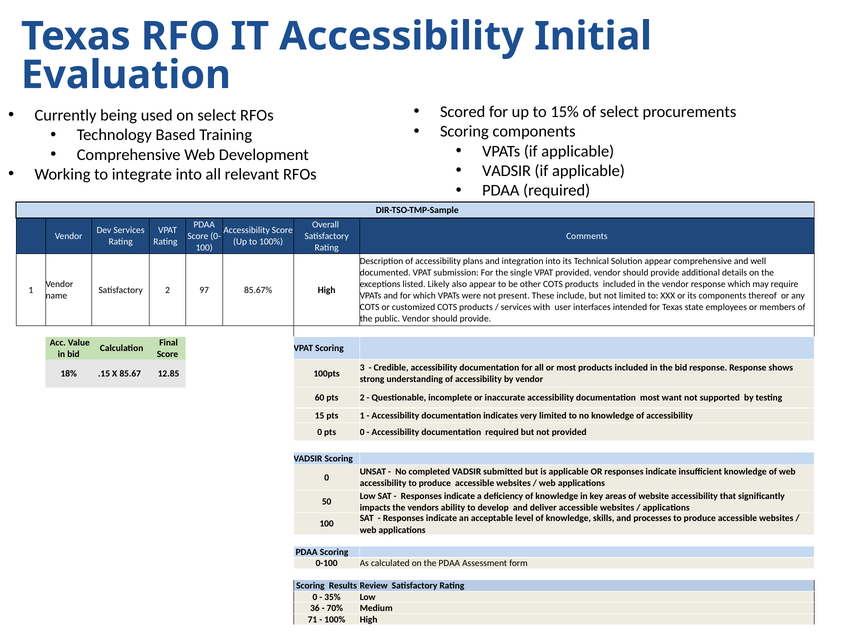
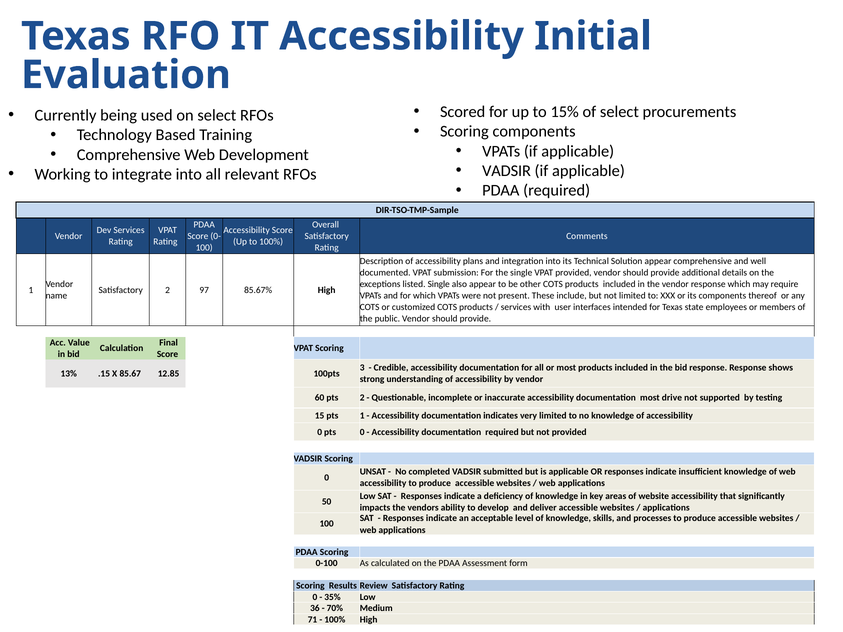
listed Likely: Likely -> Single
18%: 18% -> 13%
want: want -> drive
